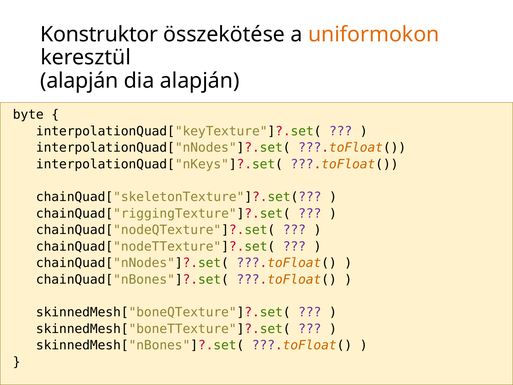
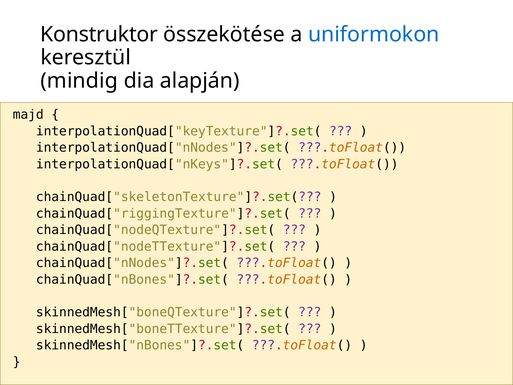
uniformokon colour: orange -> blue
alapján at (79, 81): alapján -> mindig
byte: byte -> majd
